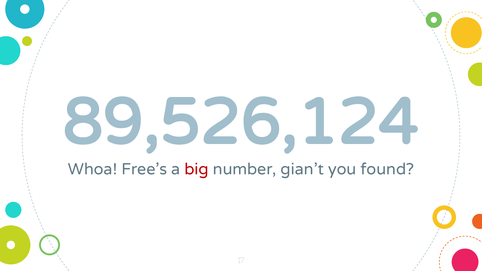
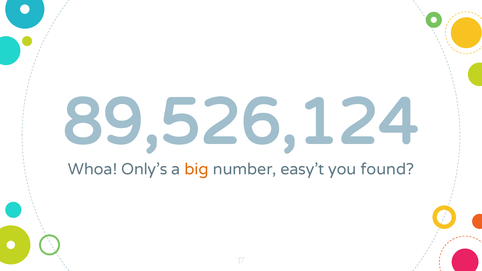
Free’s: Free’s -> Only’s
big colour: red -> orange
gian’t: gian’t -> easy’t
